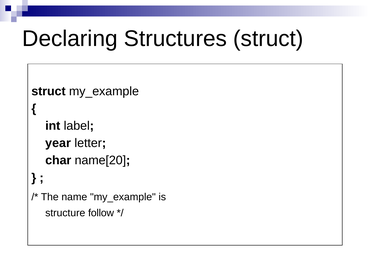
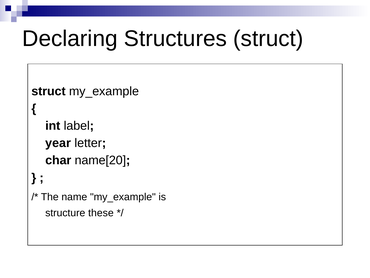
follow: follow -> these
